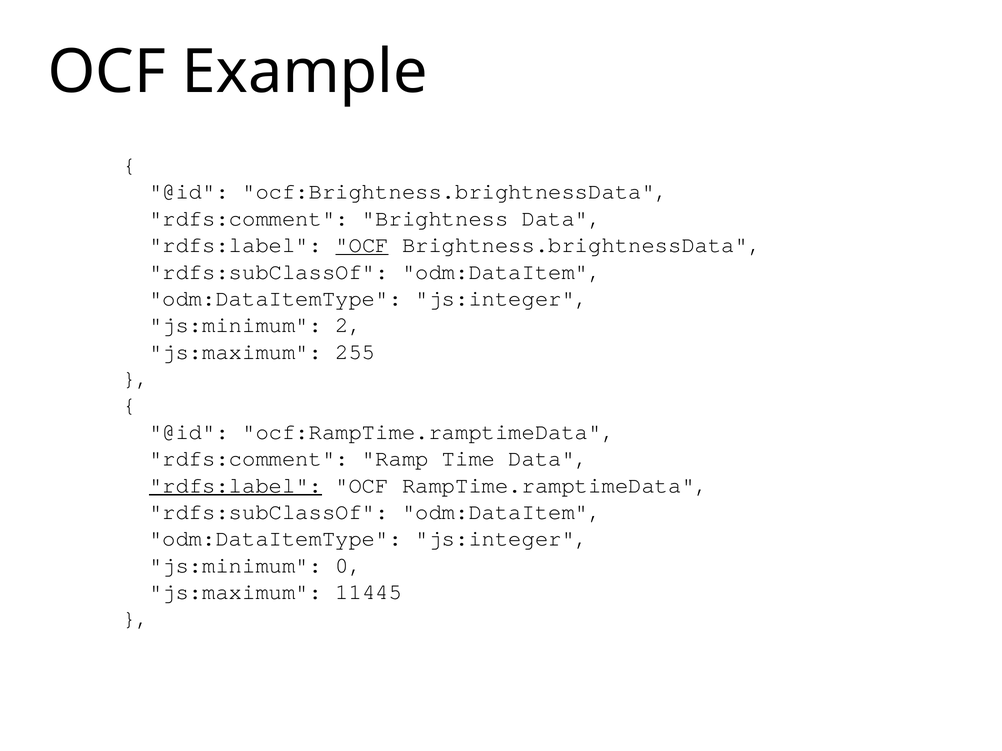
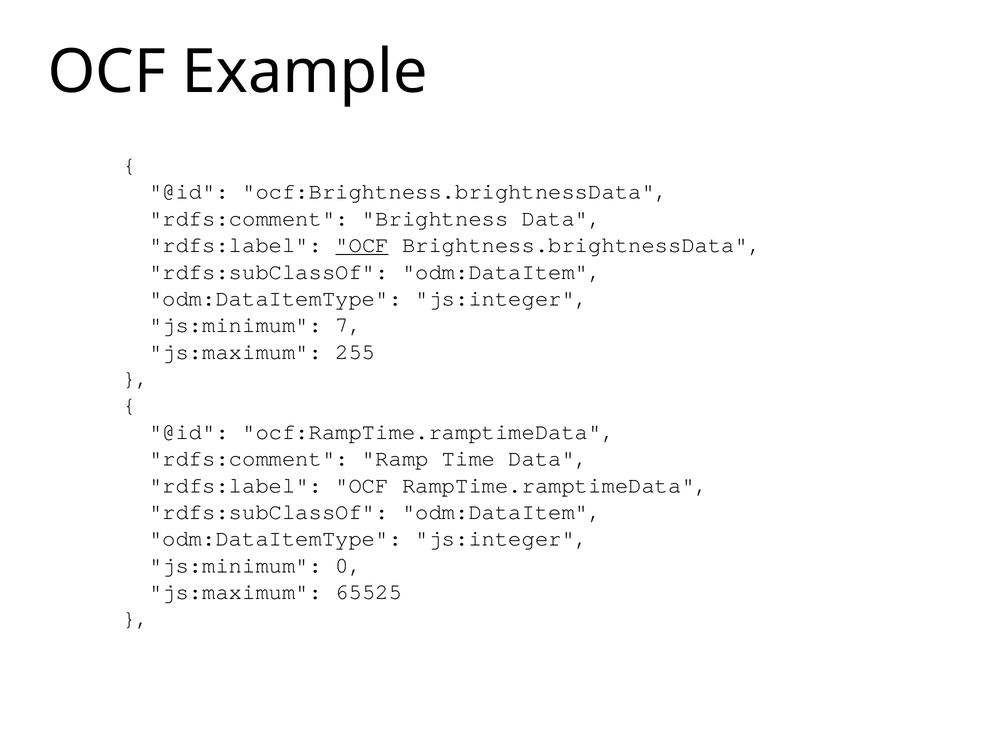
2: 2 -> 7
rdfs:label at (236, 486) underline: present -> none
11445: 11445 -> 65525
